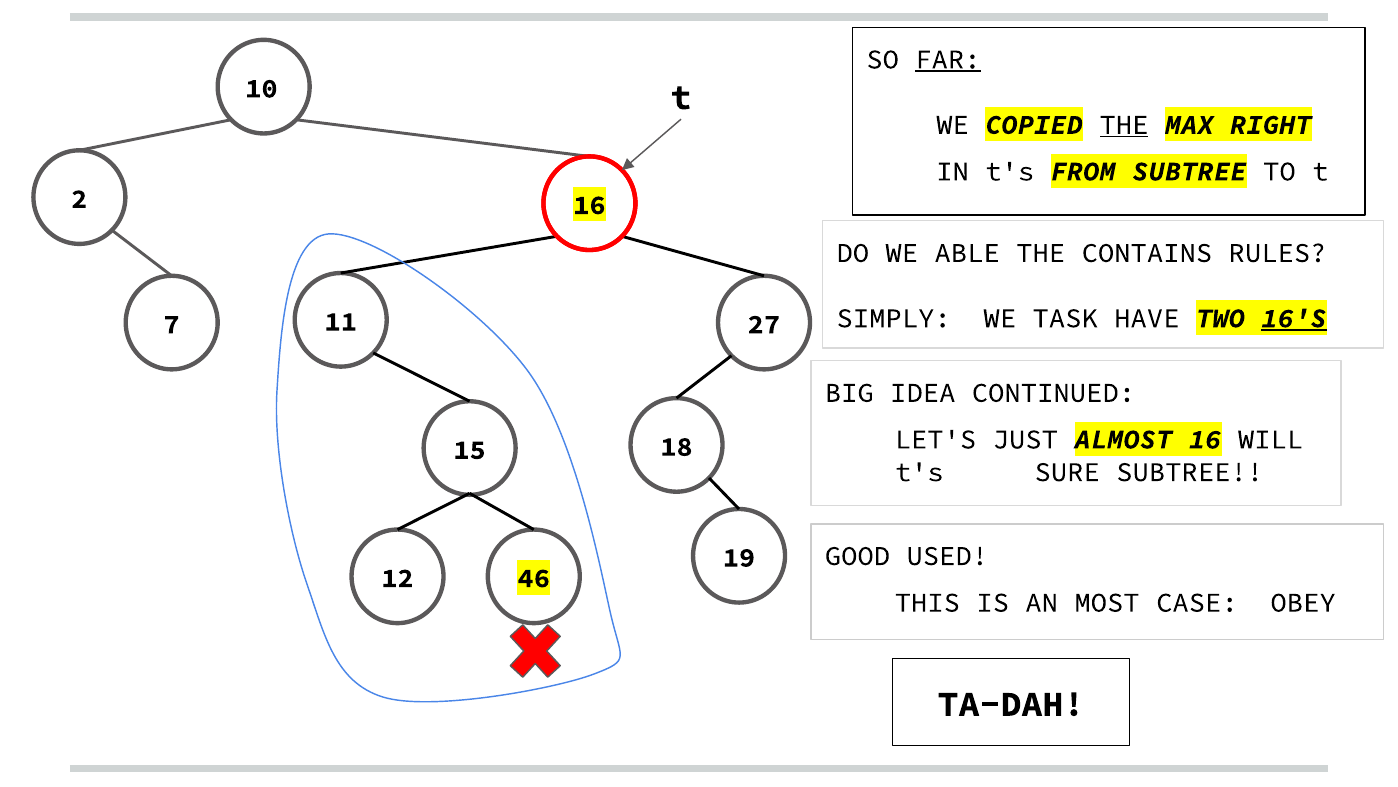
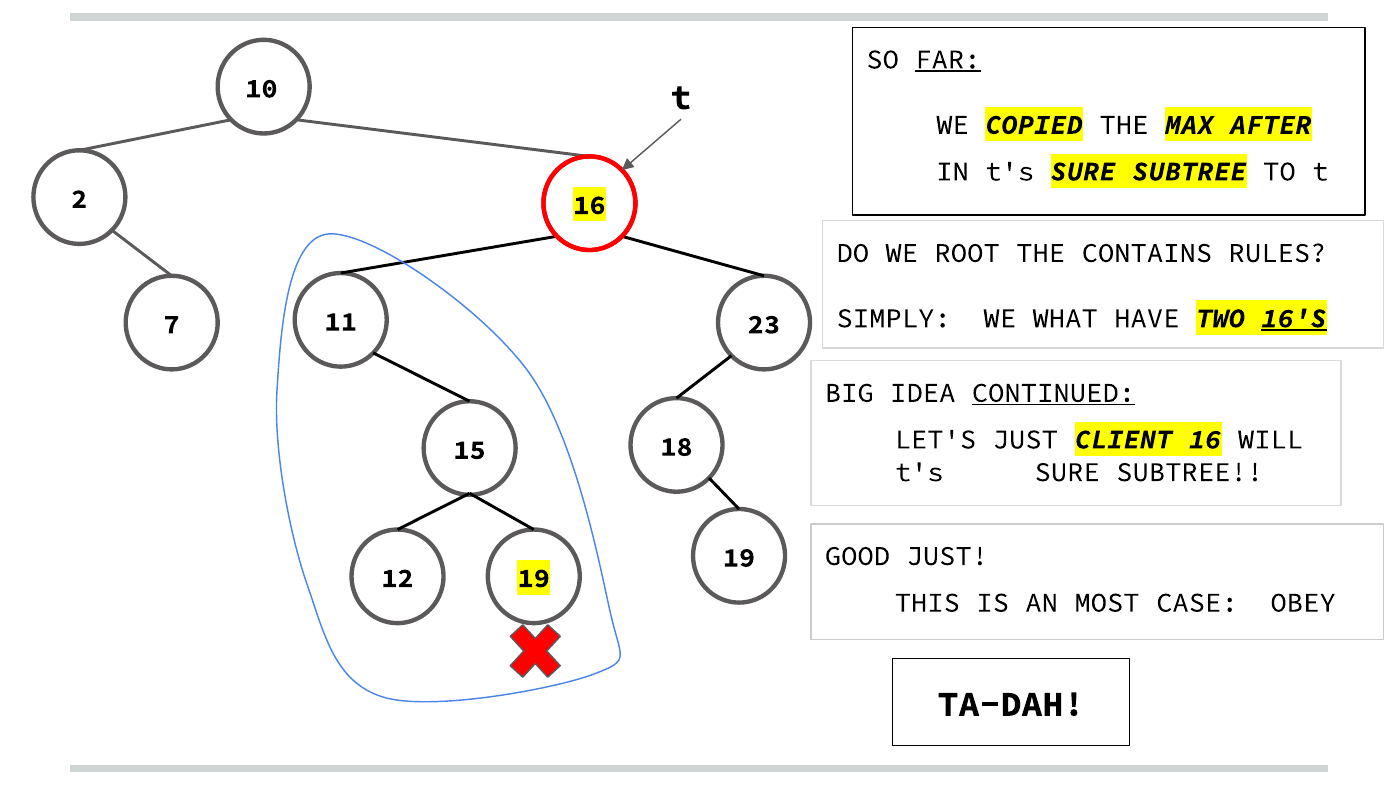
THE at (1124, 125) underline: present -> none
RIGHT: RIGHT -> AFTER
IN t's FROM: FROM -> SURE
ABLE: ABLE -> ROOT
TASK: TASK -> WHAT
27: 27 -> 23
CONTINUED underline: none -> present
ALMOST: ALMOST -> CLIENT
GOOD USED: USED -> JUST
12 46: 46 -> 19
